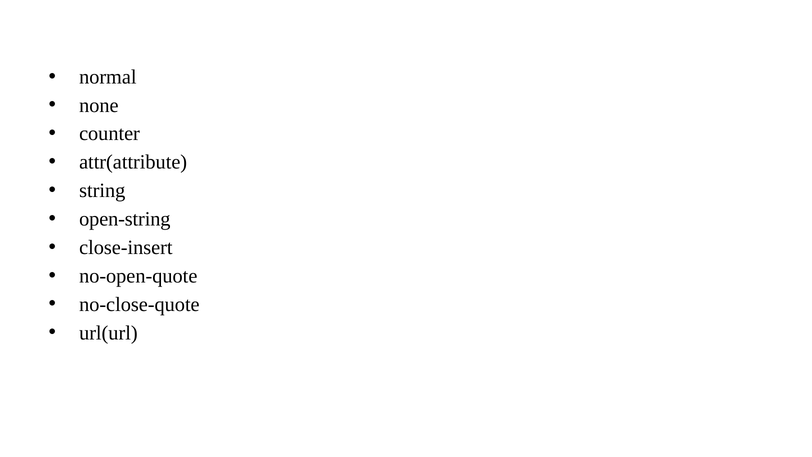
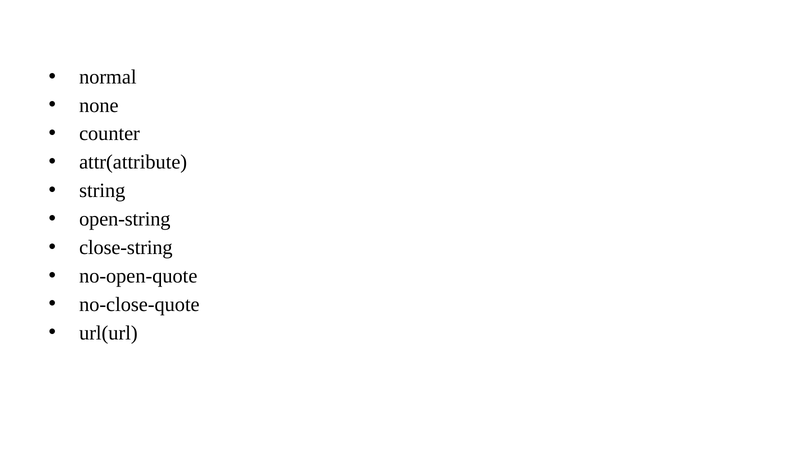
close-insert: close-insert -> close-string
